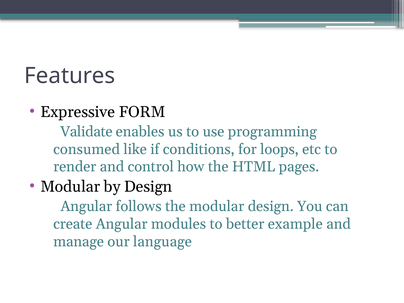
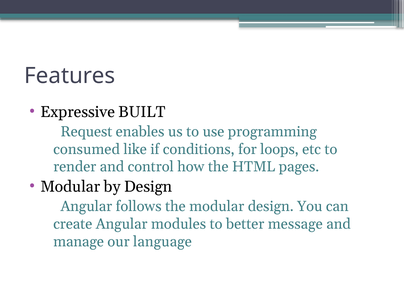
FORM: FORM -> BUILT
Validate: Validate -> Request
example: example -> message
